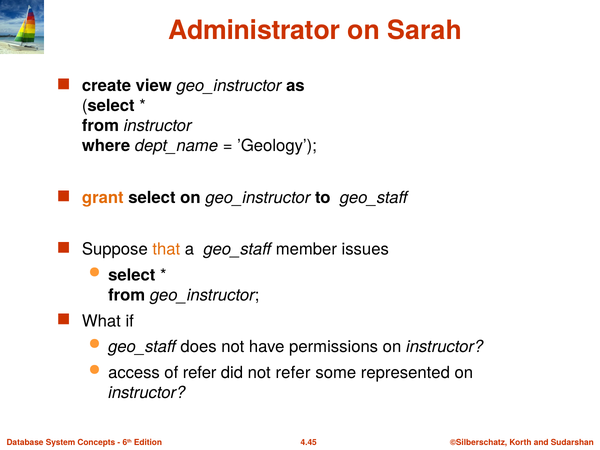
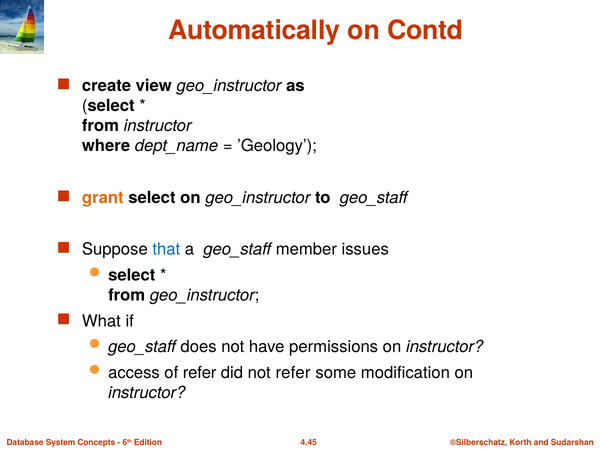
Administrator: Administrator -> Automatically
Sarah: Sarah -> Contd
that colour: orange -> blue
represented: represented -> modification
